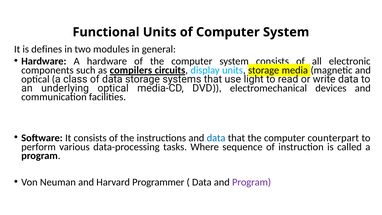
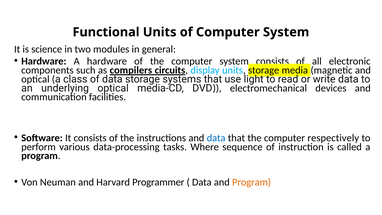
defines: defines -> science
counterpart: counterpart -> respectively
Program at (252, 182) colour: purple -> orange
